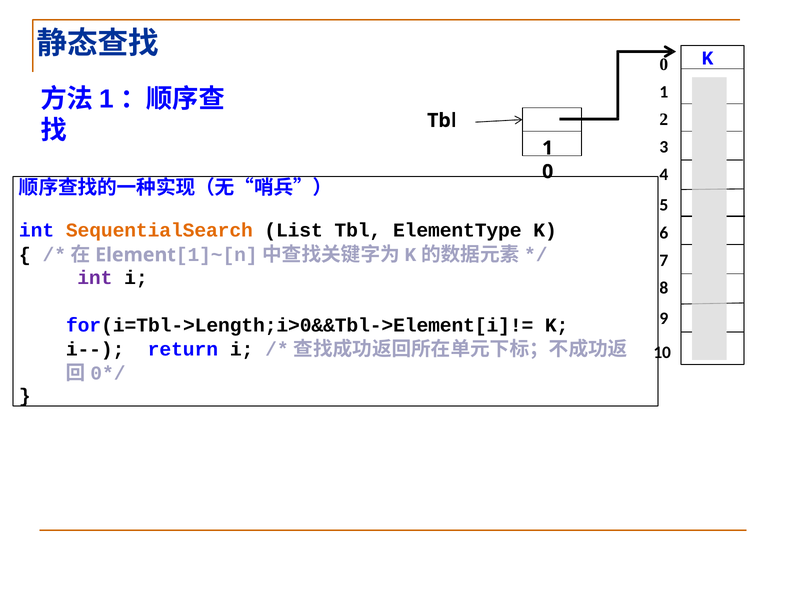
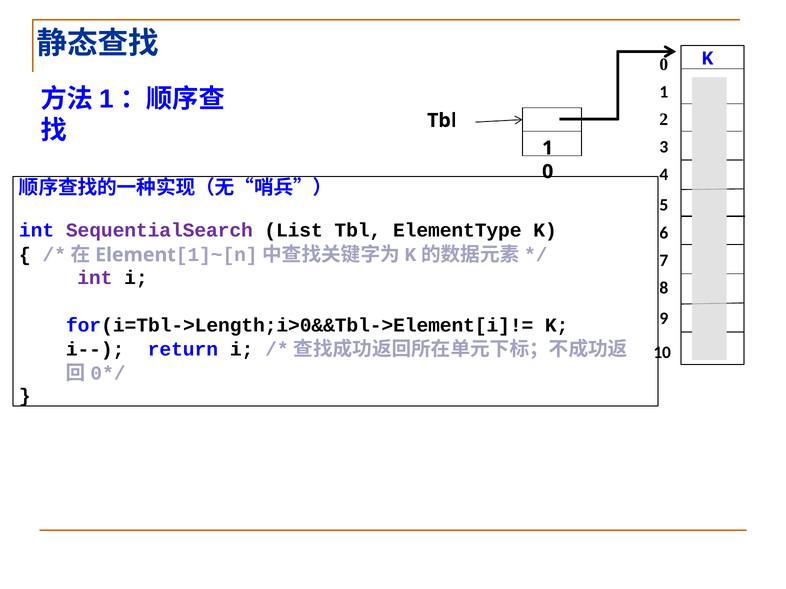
SequentialSearch colour: orange -> purple
